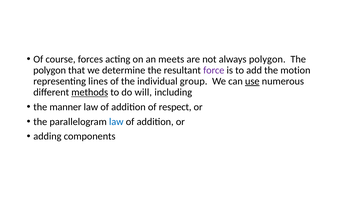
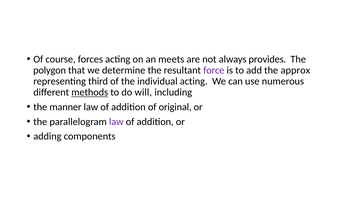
always polygon: polygon -> provides
motion: motion -> approx
lines: lines -> third
individual group: group -> acting
use underline: present -> none
respect: respect -> original
law at (116, 122) colour: blue -> purple
